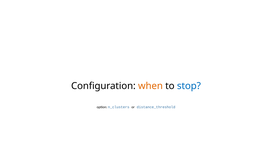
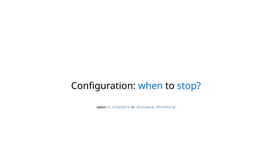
when colour: orange -> blue
